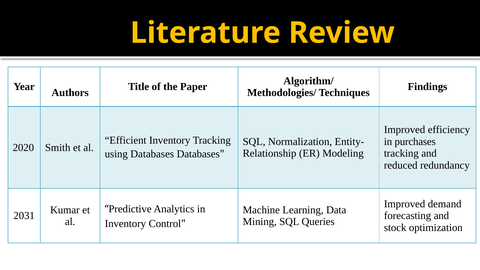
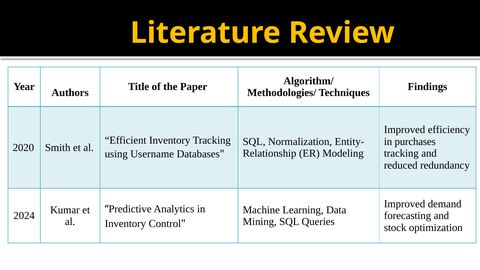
using Databases: Databases -> Username
2031: 2031 -> 2024
